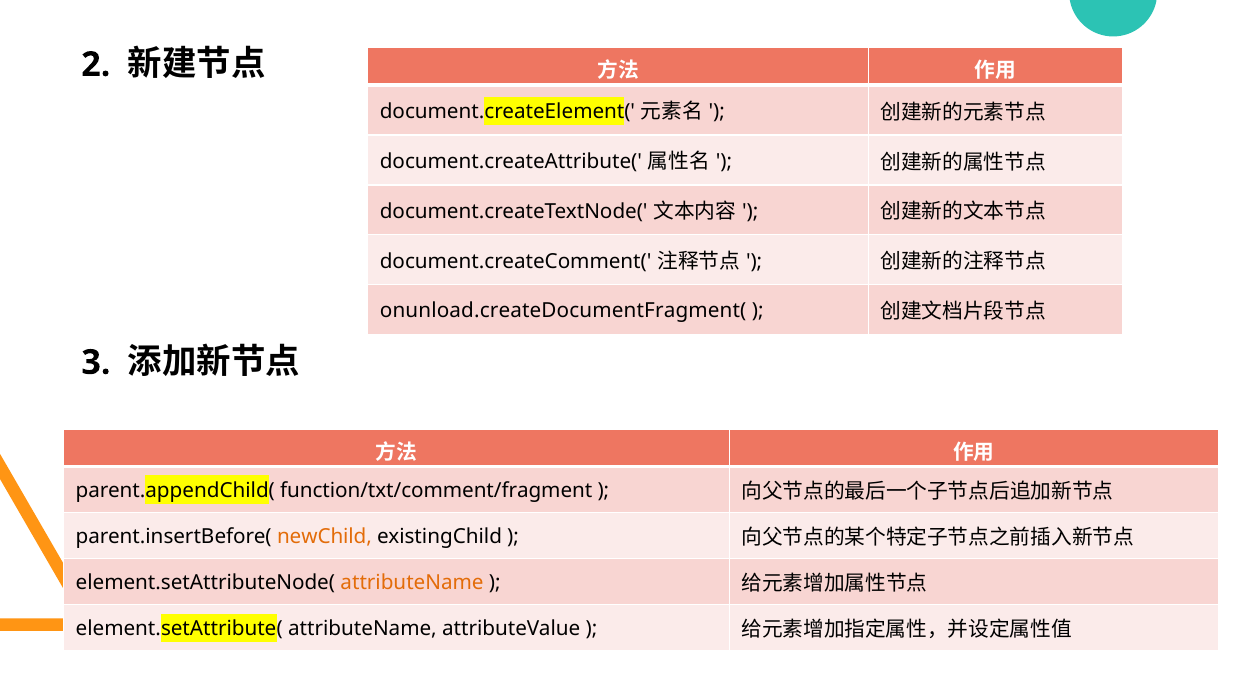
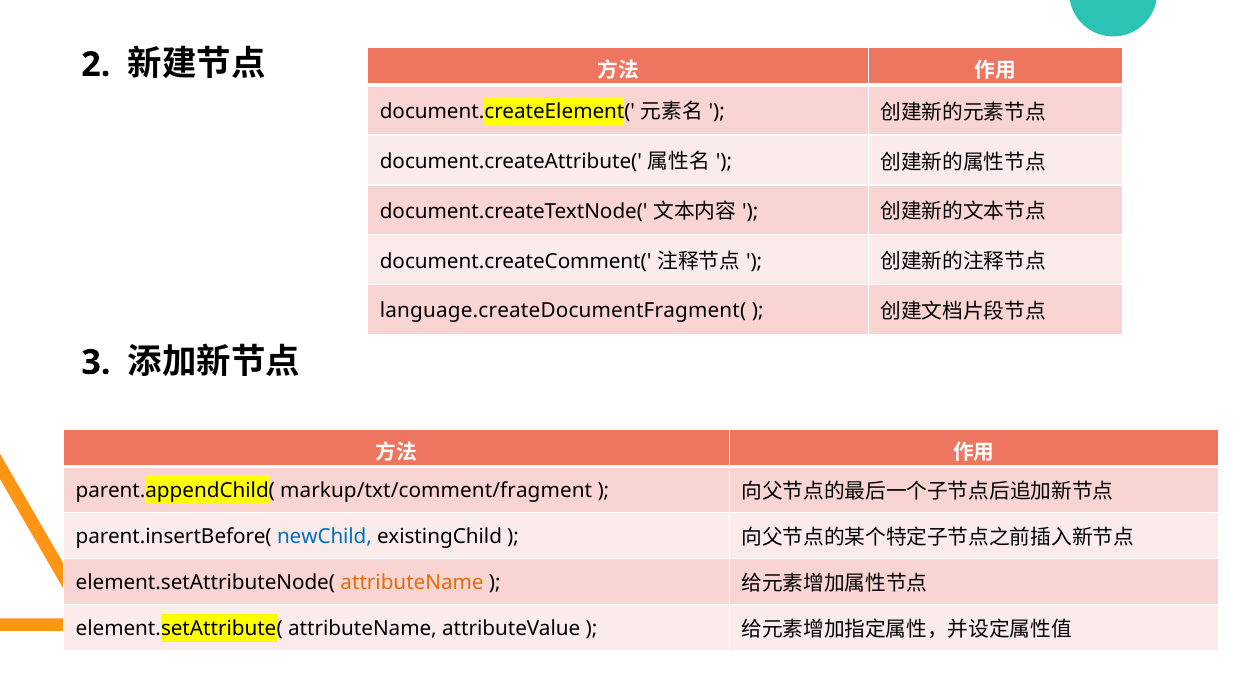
onunload.createDocumentFragment(: onunload.createDocumentFragment( -> language.createDocumentFragment(
function/txt/comment/fragment: function/txt/comment/fragment -> markup/txt/comment/fragment
newChild colour: orange -> blue
